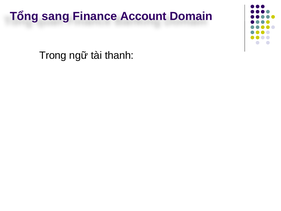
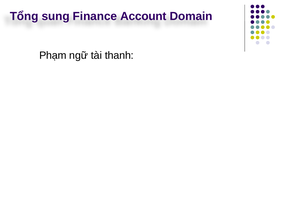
sang: sang -> sung
Trong: Trong -> Phạm
